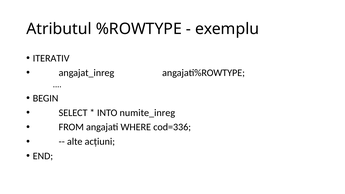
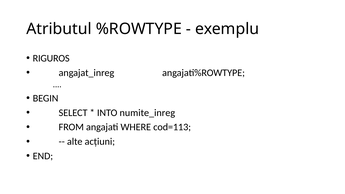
ITERATIV: ITERATIV -> RIGUROS
cod=336: cod=336 -> cod=113
